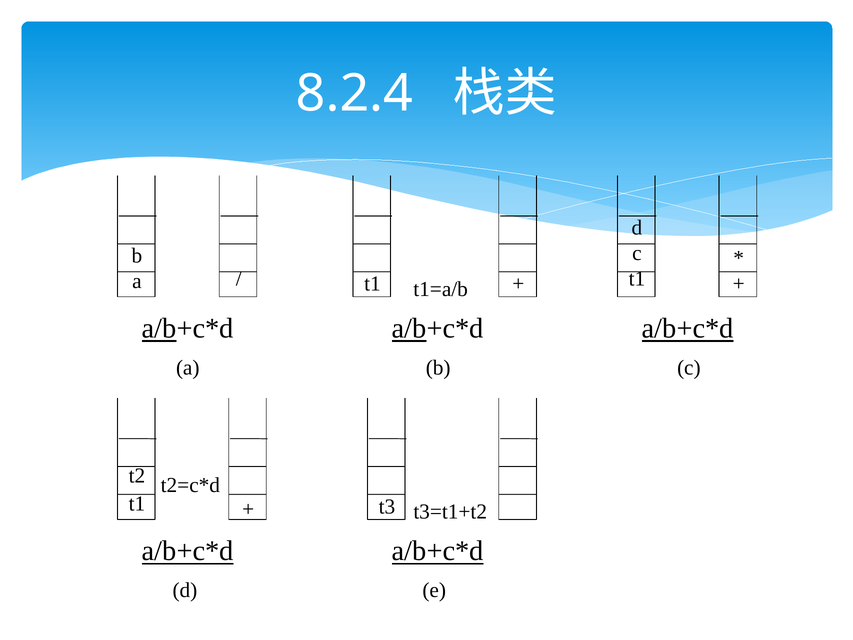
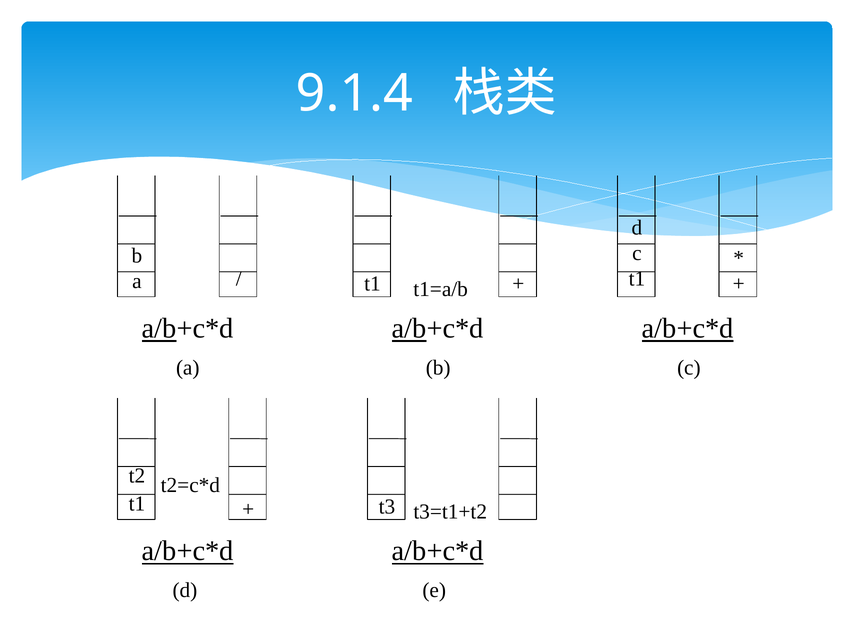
8.2.4: 8.2.4 -> 9.1.4
